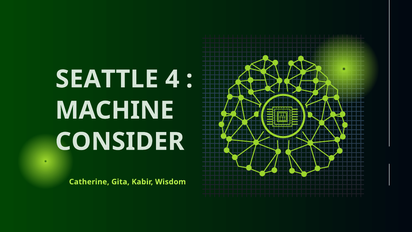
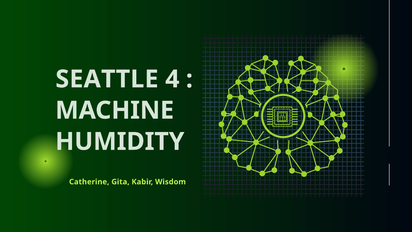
CONSIDER: CONSIDER -> HUMIDITY
